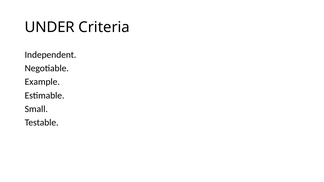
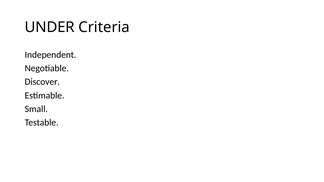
Example: Example -> Discover
